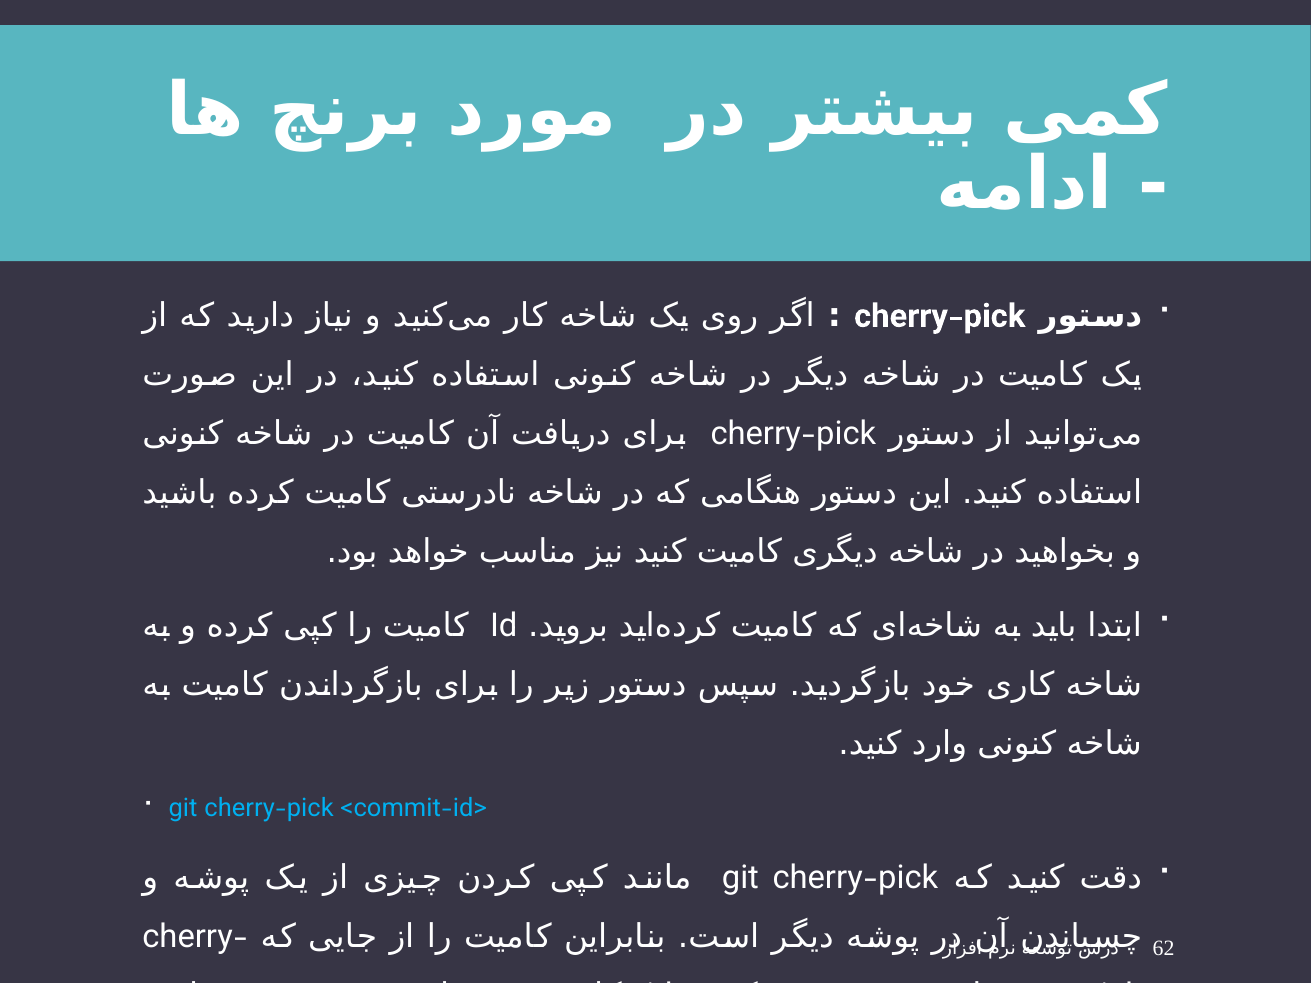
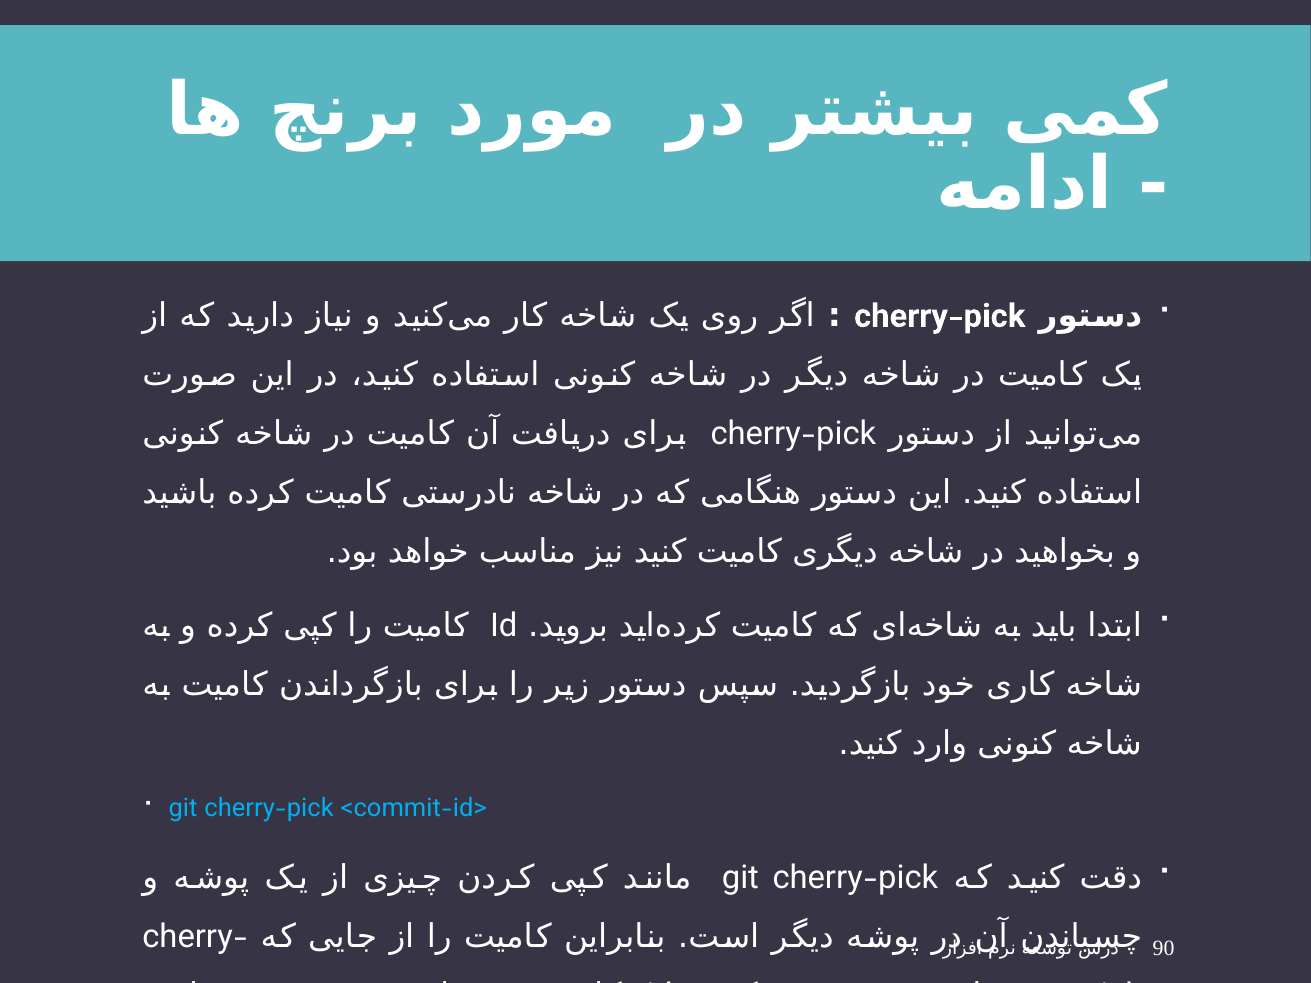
62: 62 -> 90
